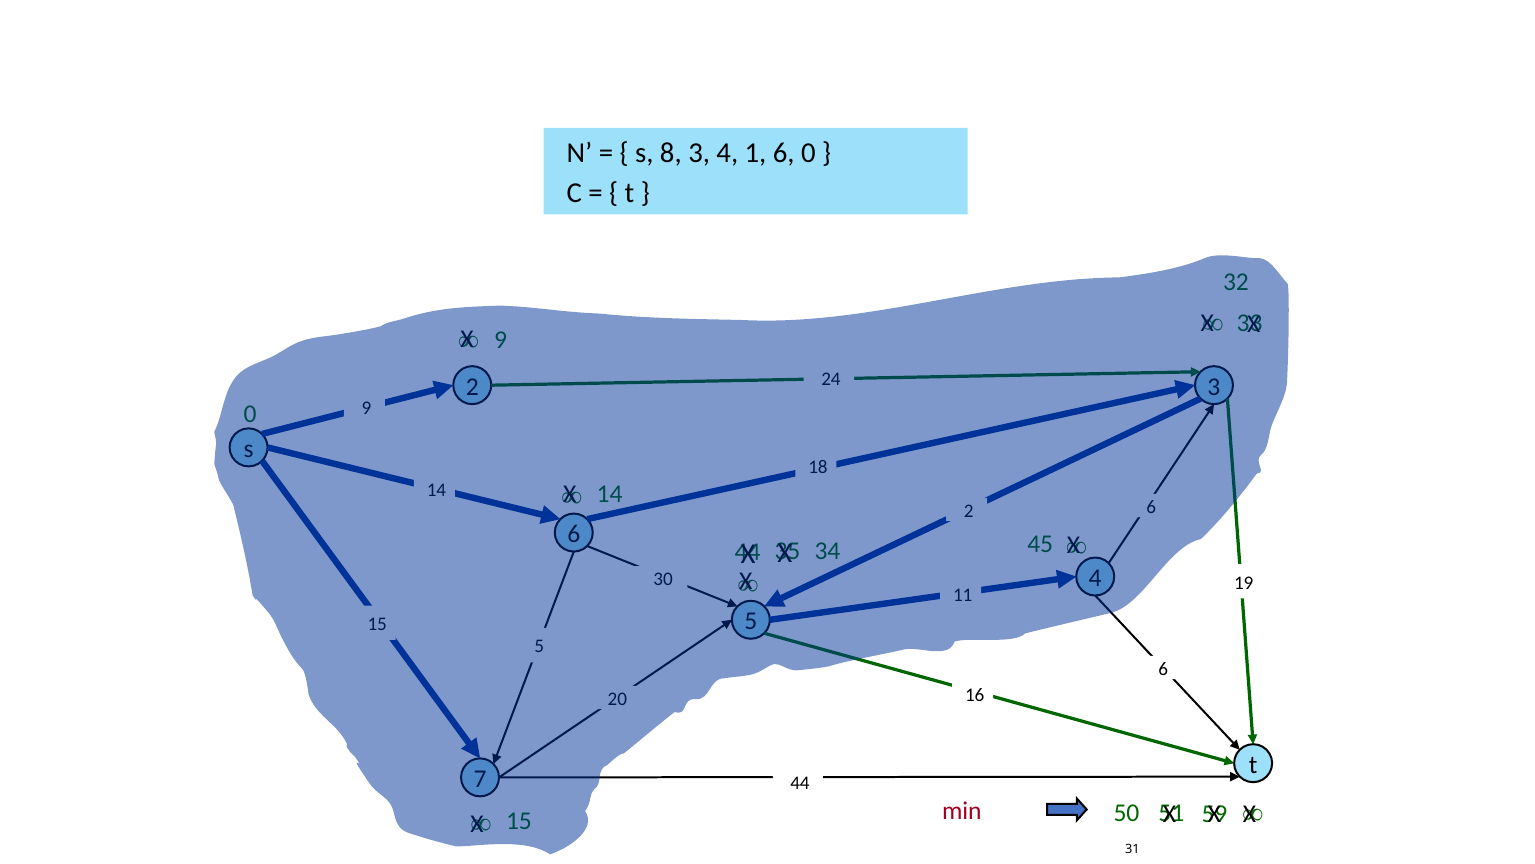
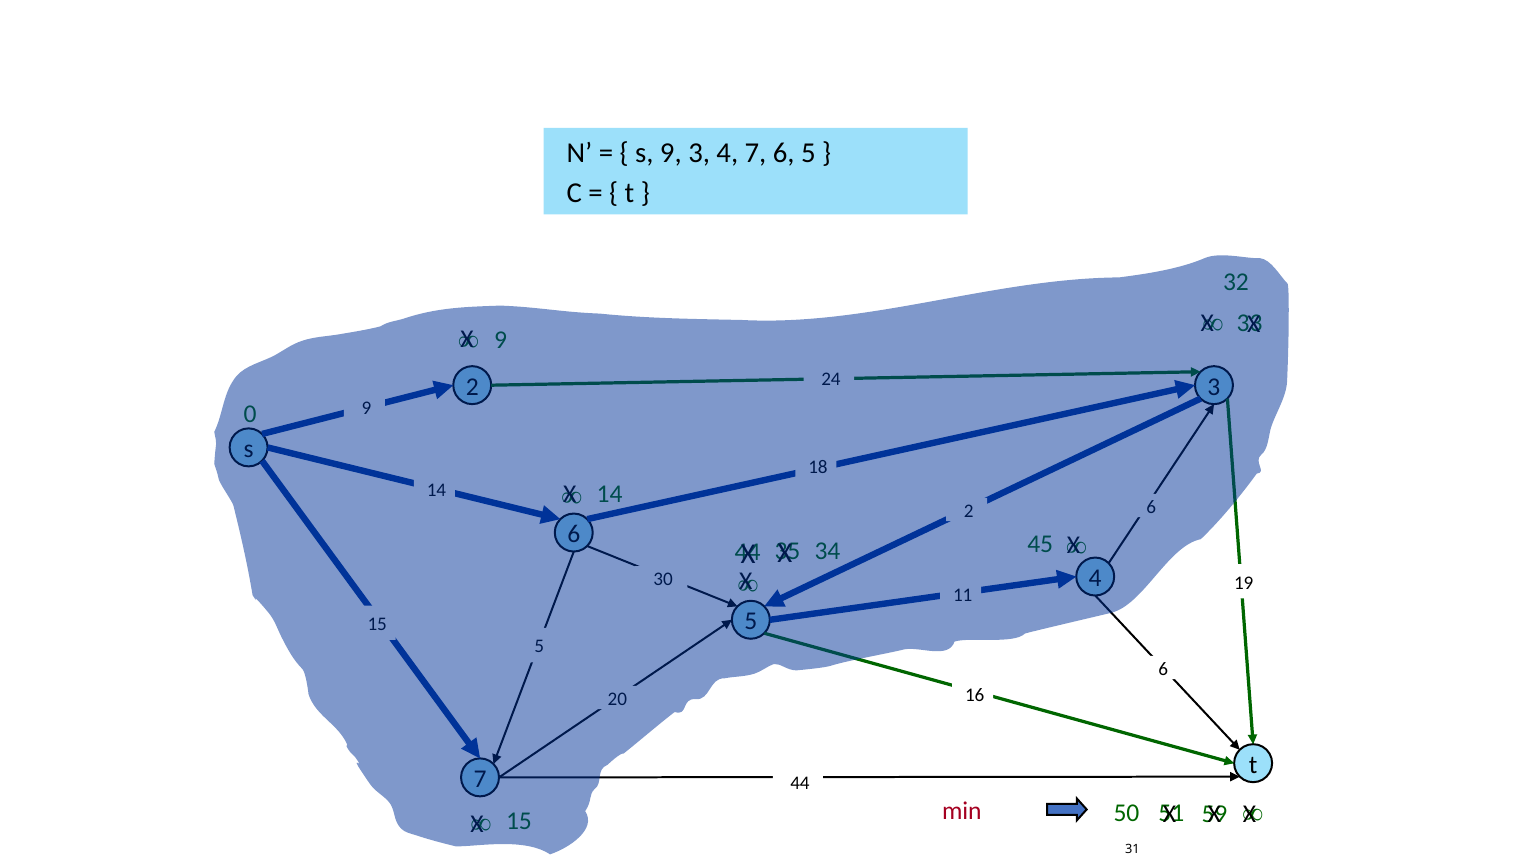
s 8: 8 -> 9
4 1: 1 -> 7
6 0: 0 -> 5
